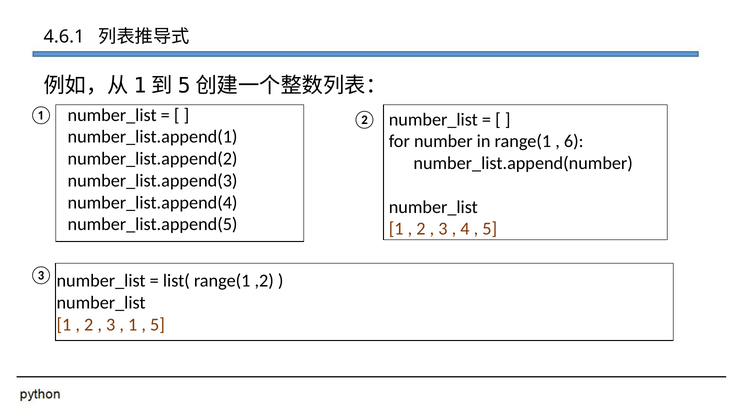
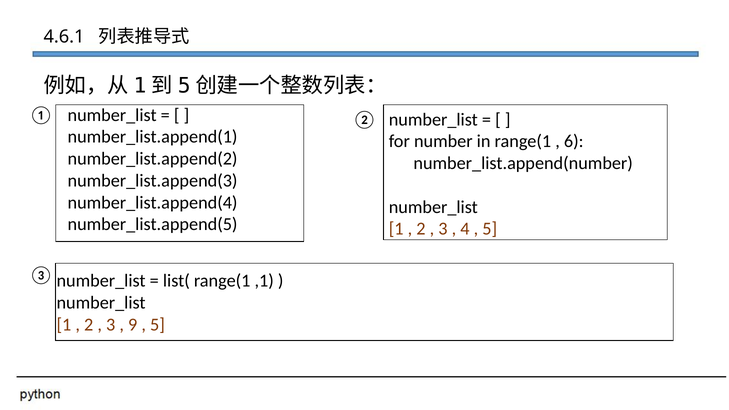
,2: ,2 -> ,1
1 at (133, 325): 1 -> 9
